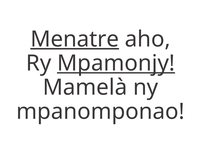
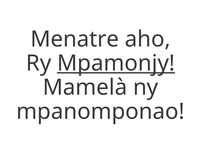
Menatre underline: present -> none
